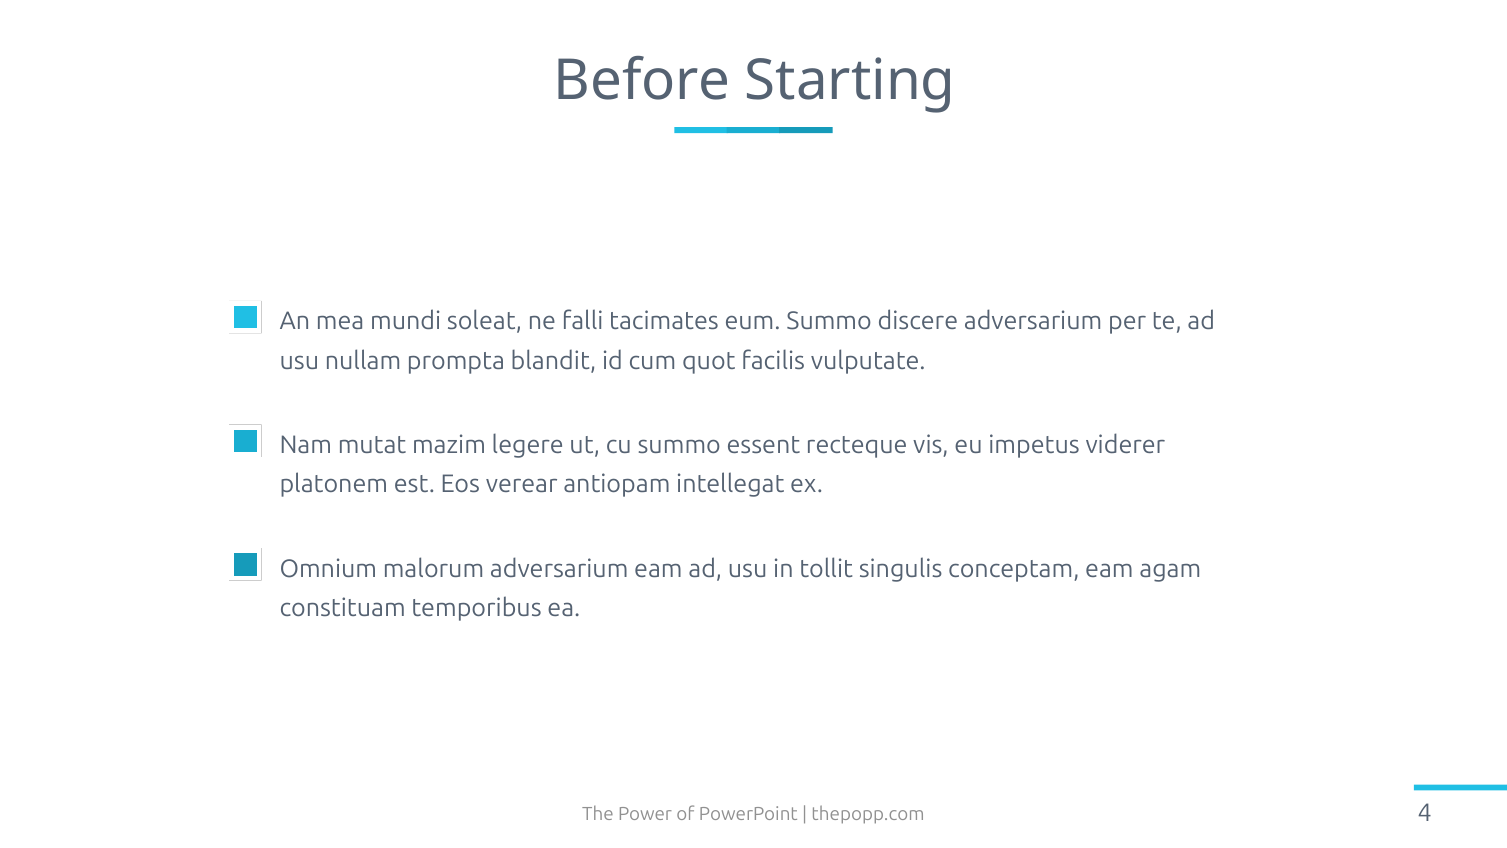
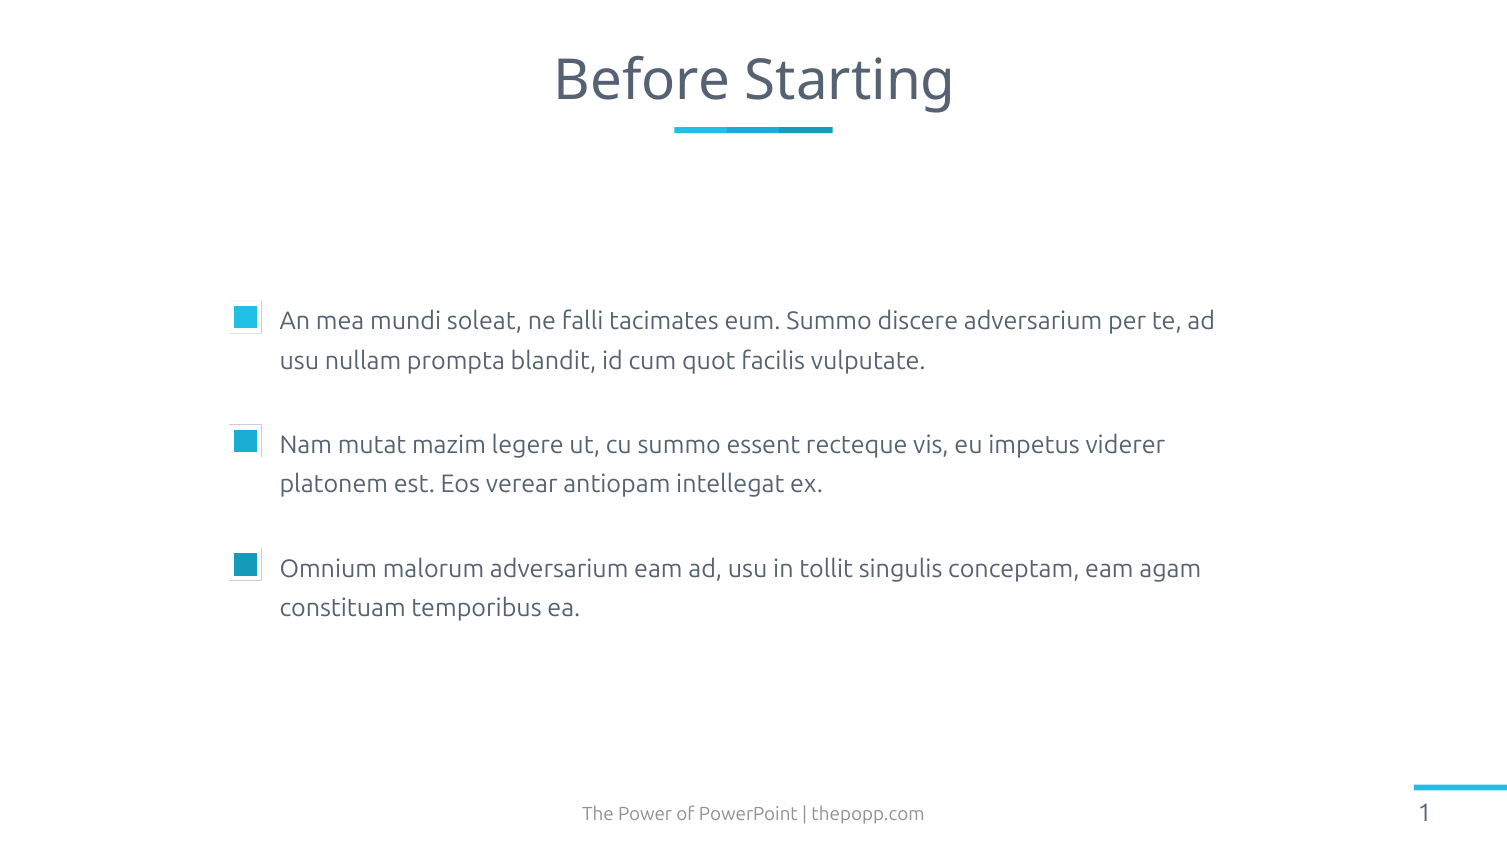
4: 4 -> 1
